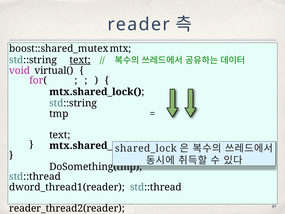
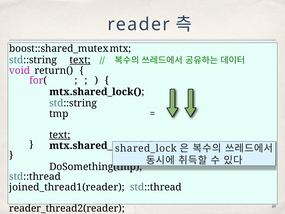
virtual(: virtual( -> return(
text at (60, 135) underline: none -> present
dword_thread1(reader: dword_thread1(reader -> joined_thread1(reader
